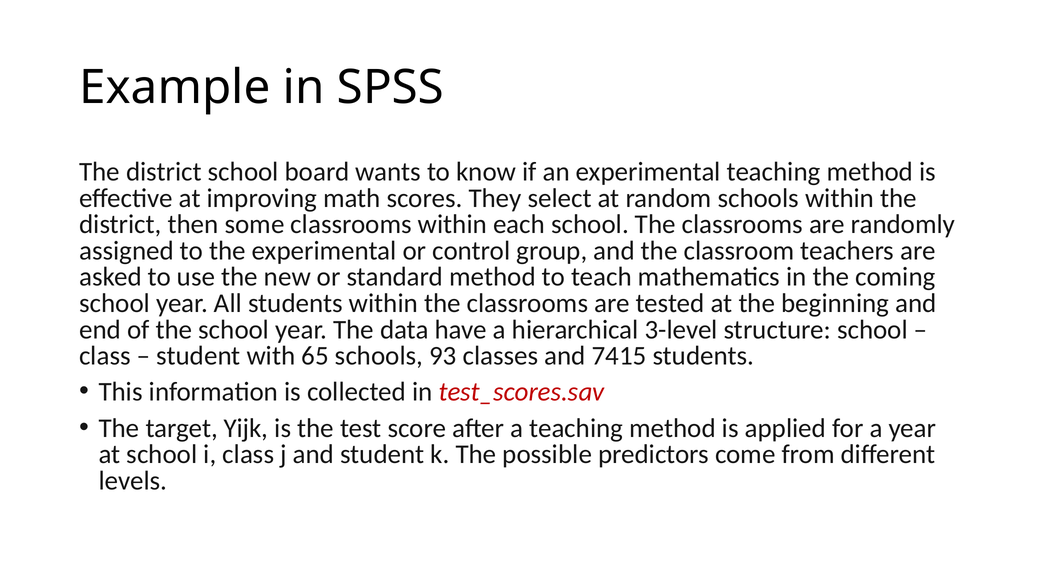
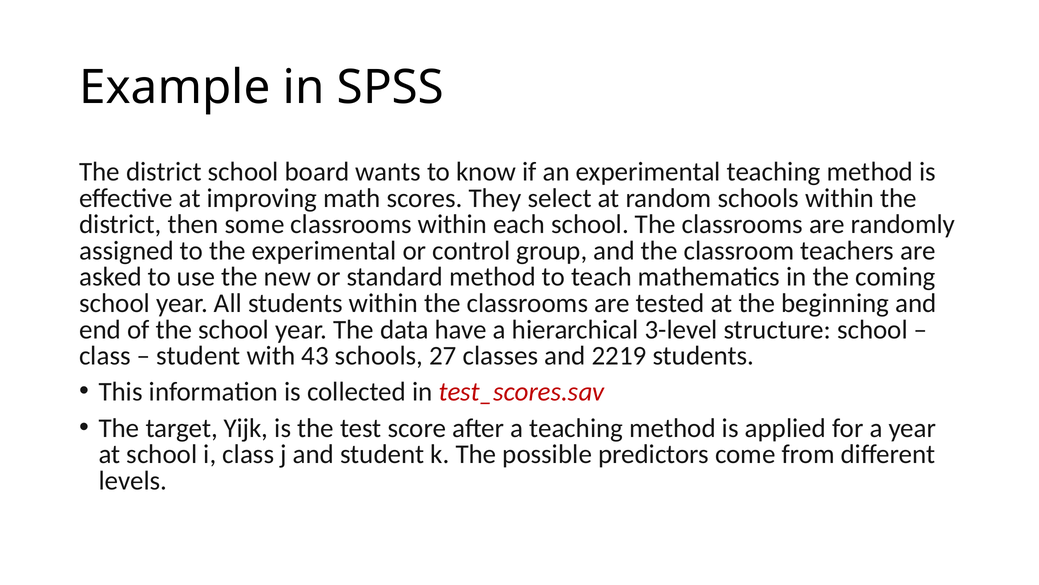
65: 65 -> 43
93: 93 -> 27
7415: 7415 -> 2219
